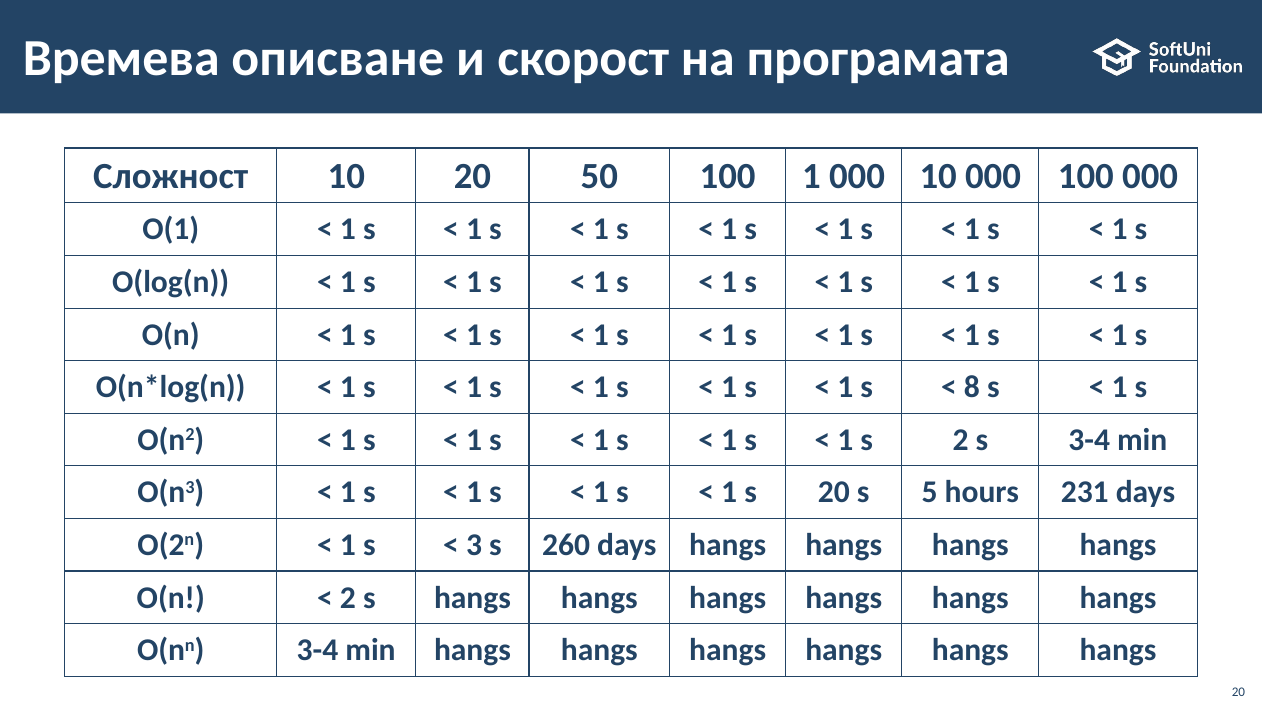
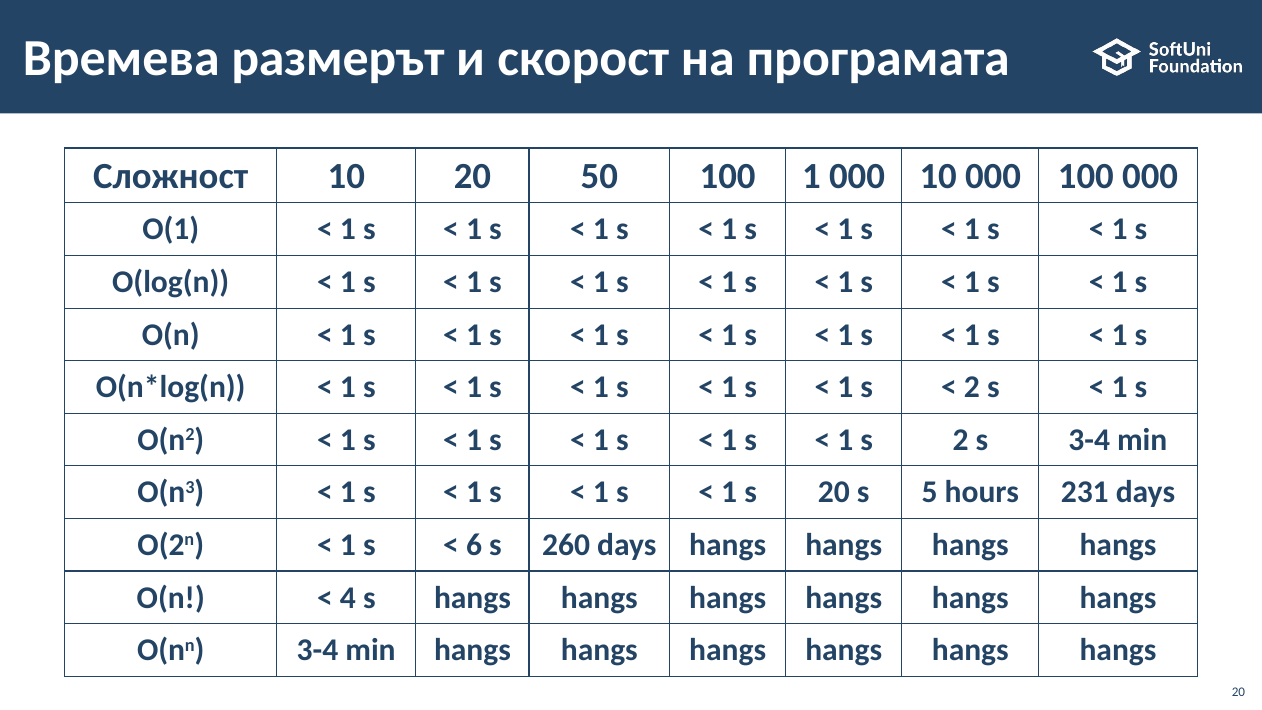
описване: описване -> размерът
8 at (972, 387): 8 -> 2
3: 3 -> 6
2 at (348, 597): 2 -> 4
